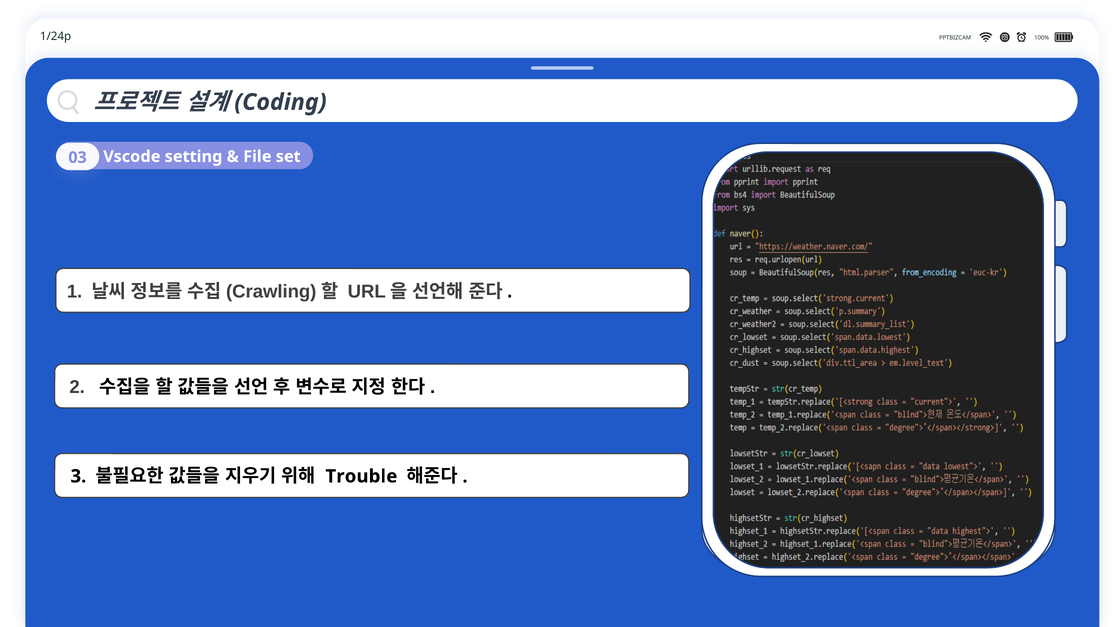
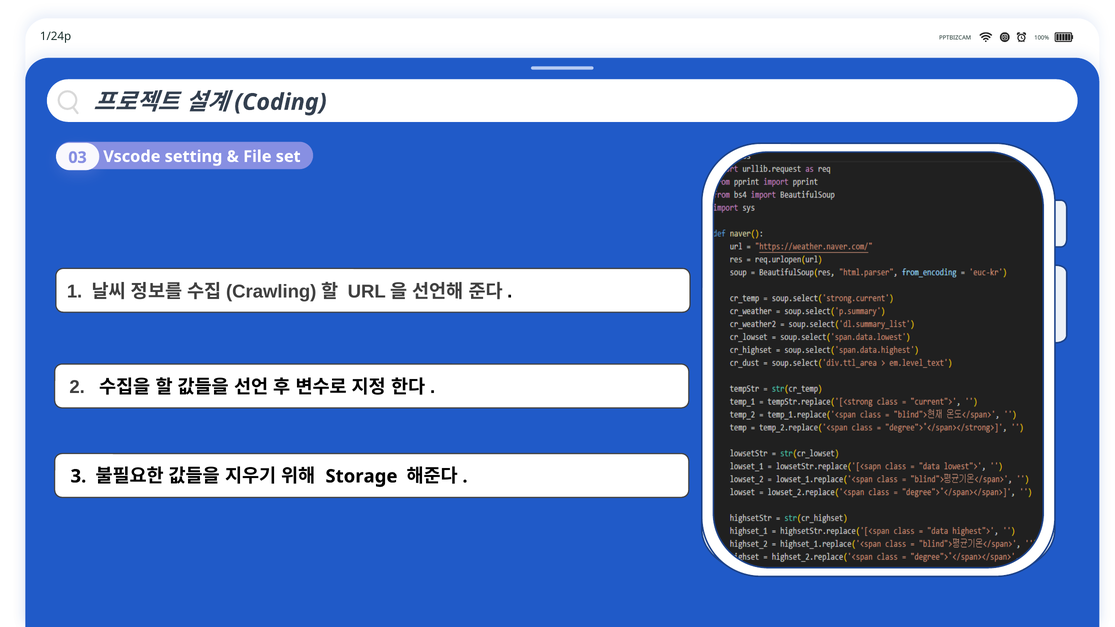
Trouble: Trouble -> Storage
